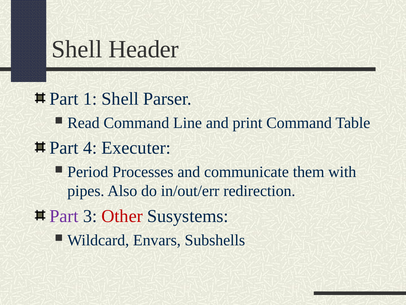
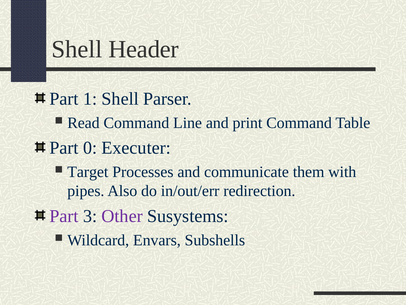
4: 4 -> 0
Period: Period -> Target
Other colour: red -> purple
